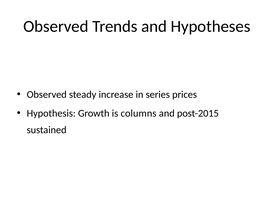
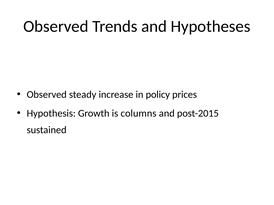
series: series -> policy
